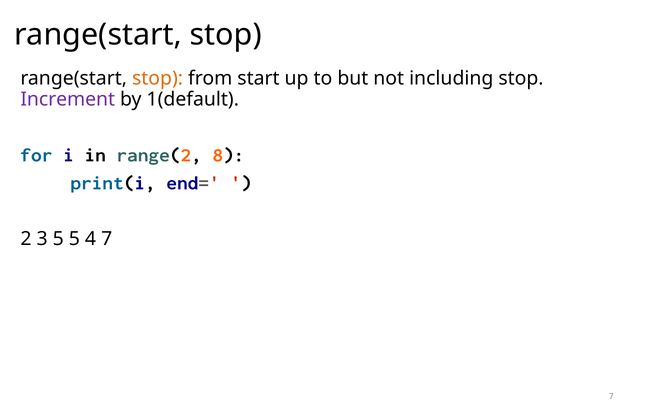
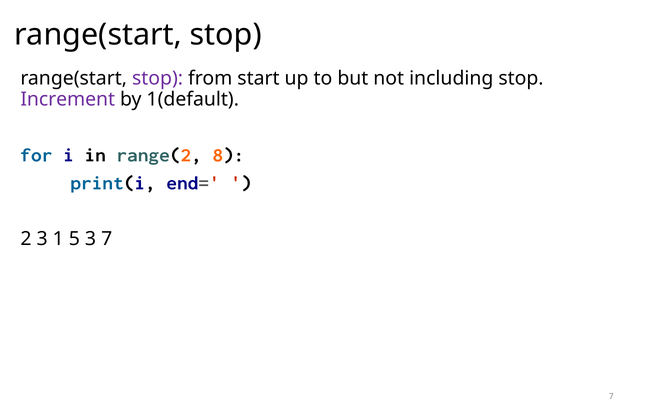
stop at (158, 78) colour: orange -> purple
3 5: 5 -> 1
5 4: 4 -> 3
